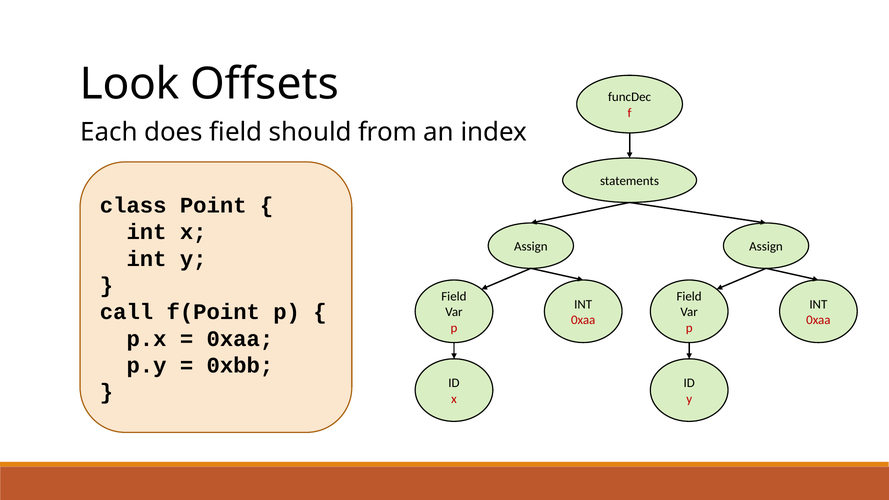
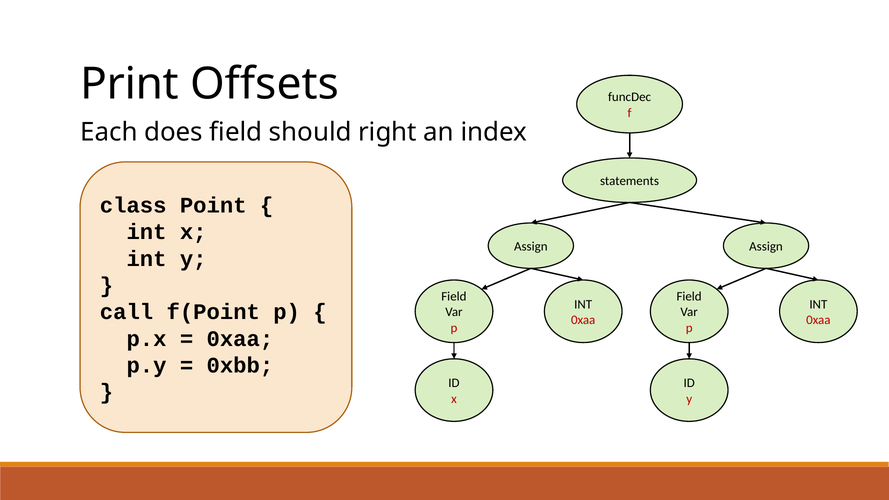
Look: Look -> Print
from: from -> right
